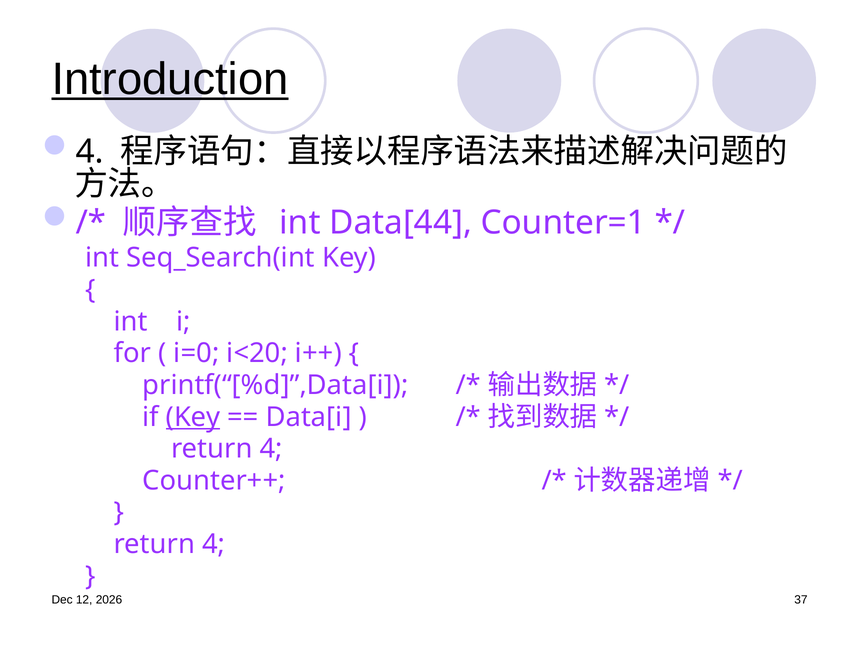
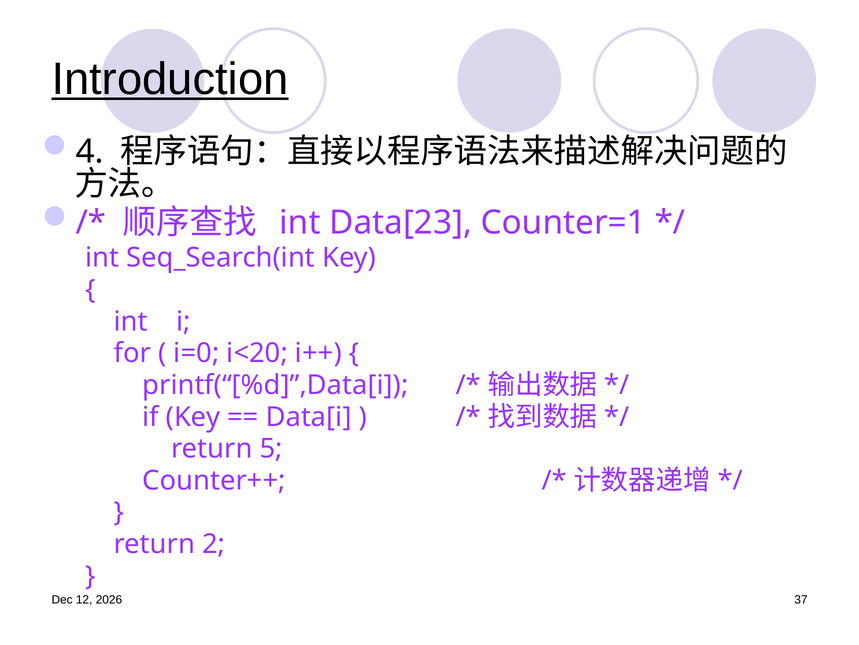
Data[44: Data[44 -> Data[23
Key at (193, 416) underline: present -> none
4 at (271, 448): 4 -> 5
4 at (214, 544): 4 -> 2
